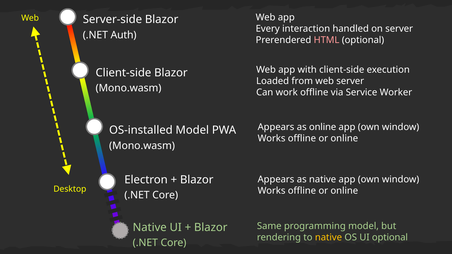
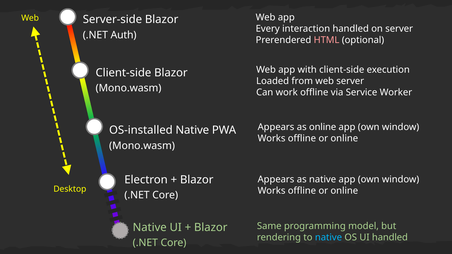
OS-installed Model: Model -> Native
native at (328, 238) colour: yellow -> light blue
UI optional: optional -> handled
